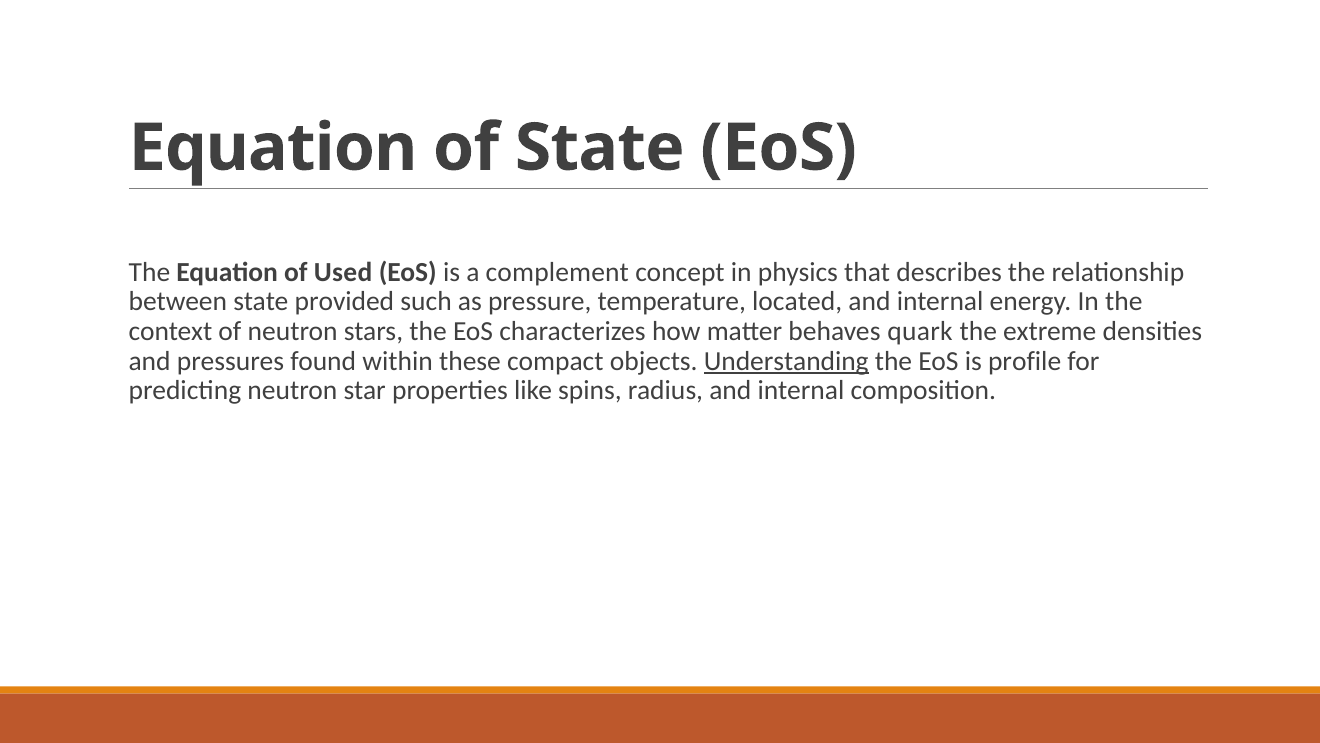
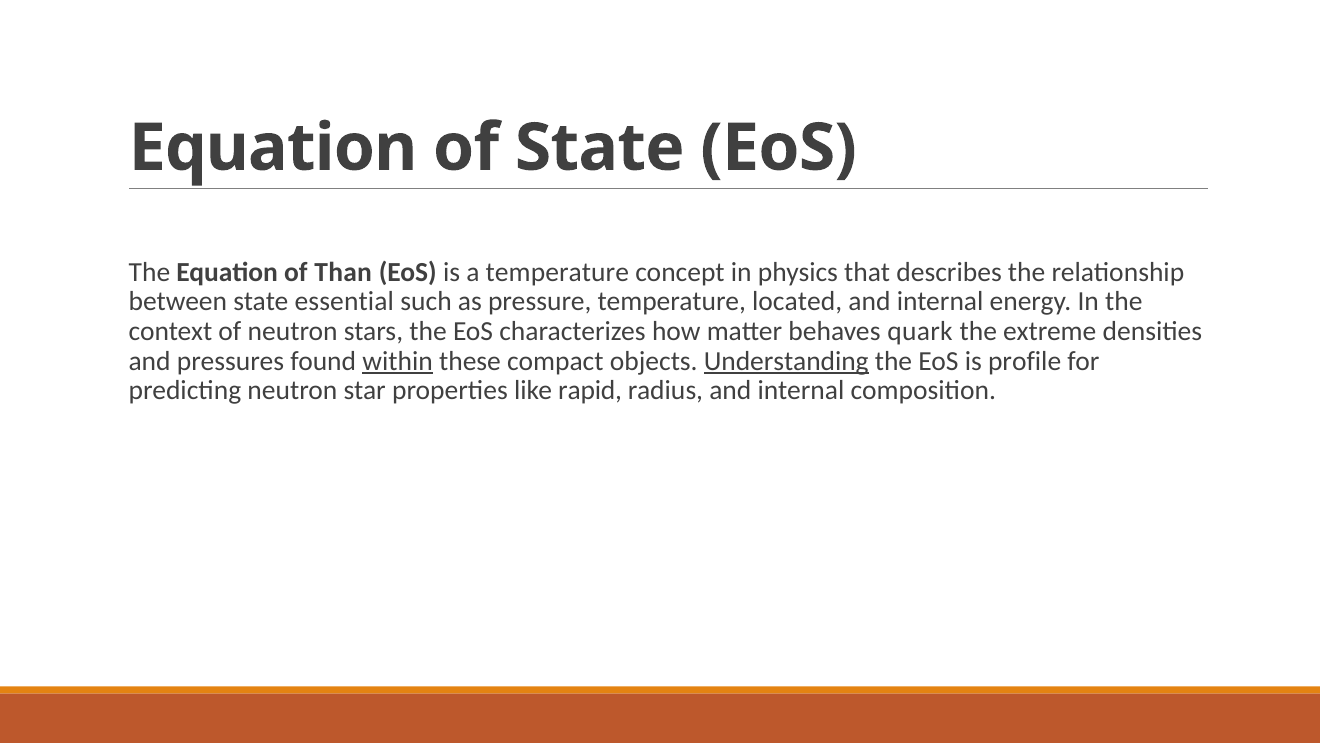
Used: Used -> Than
a complement: complement -> temperature
provided: provided -> essential
within underline: none -> present
spins: spins -> rapid
